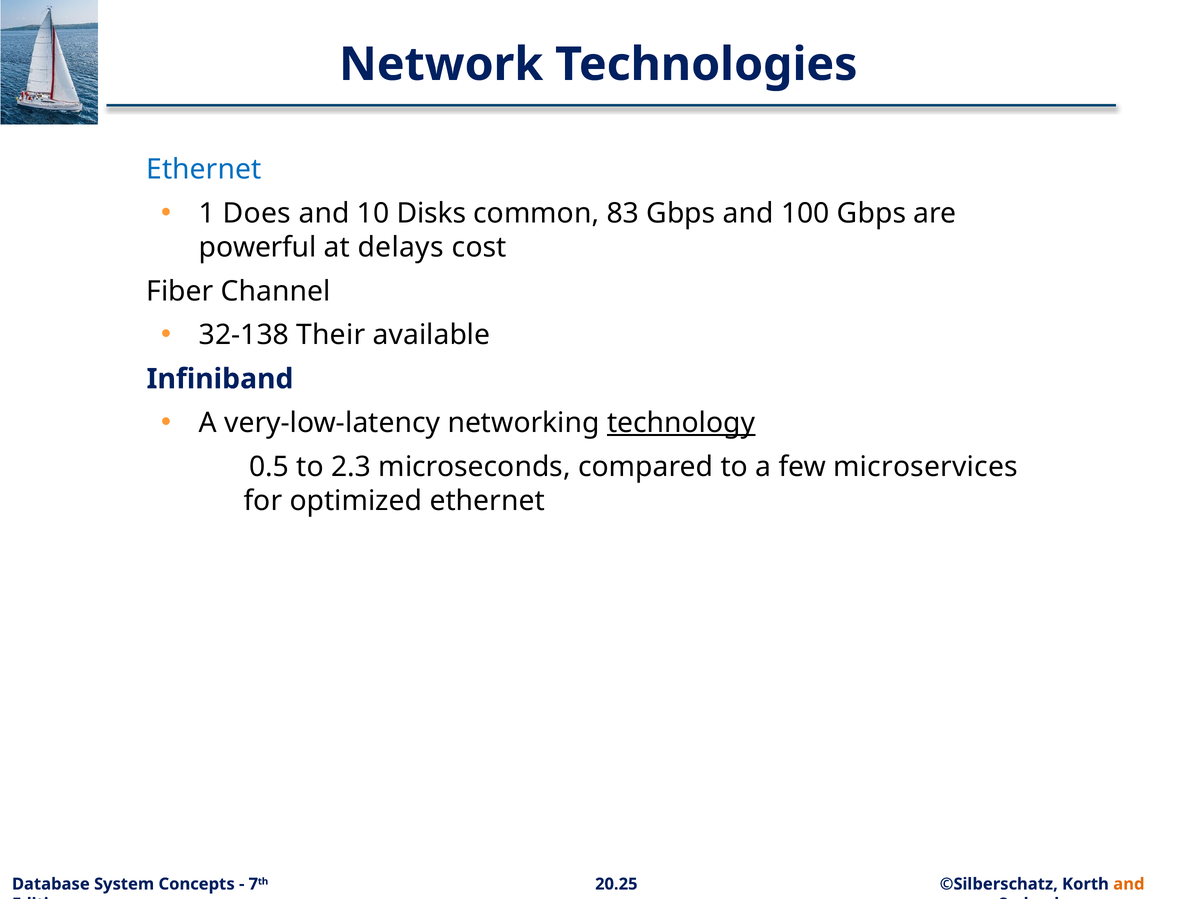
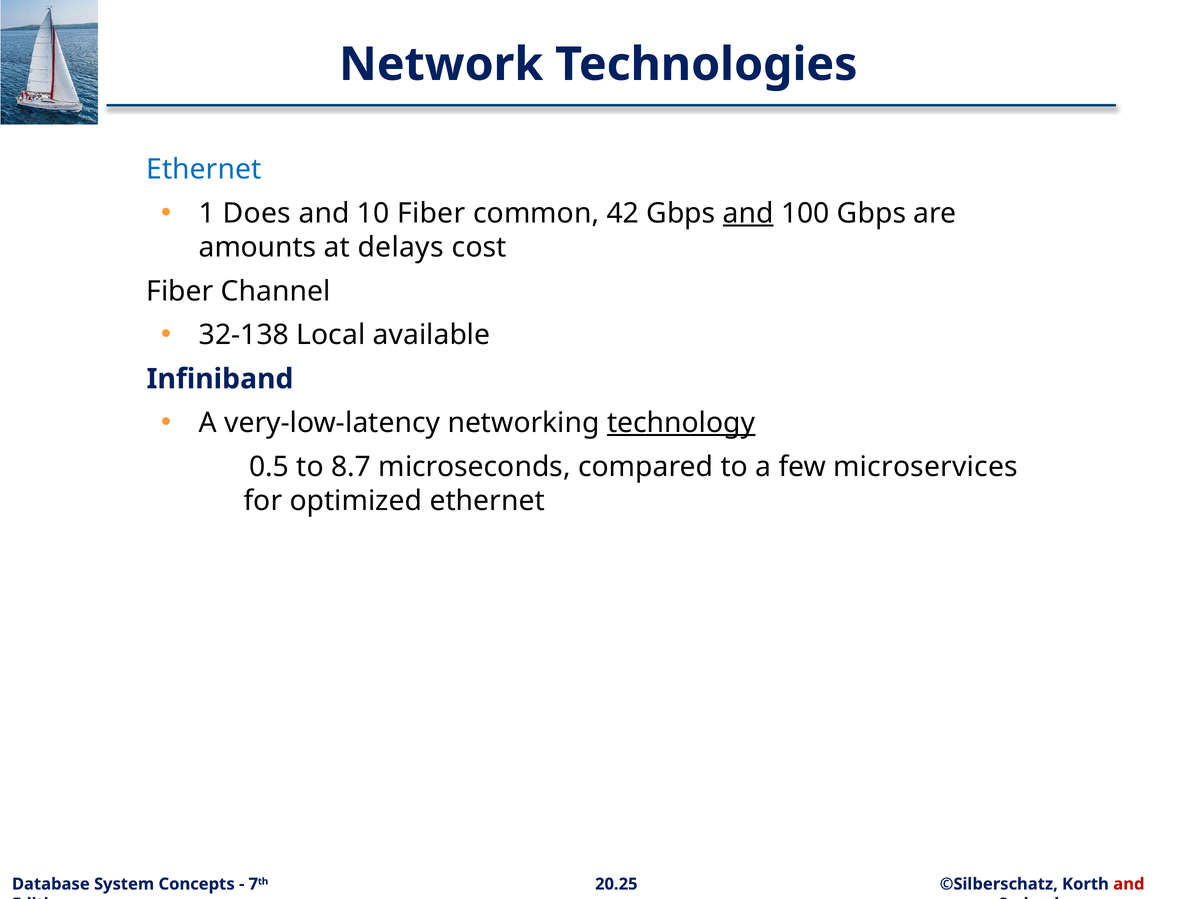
10 Disks: Disks -> Fiber
83: 83 -> 42
and at (748, 213) underline: none -> present
powerful: powerful -> amounts
Their: Their -> Local
2.3: 2.3 -> 8.7
and at (1129, 884) colour: orange -> red
